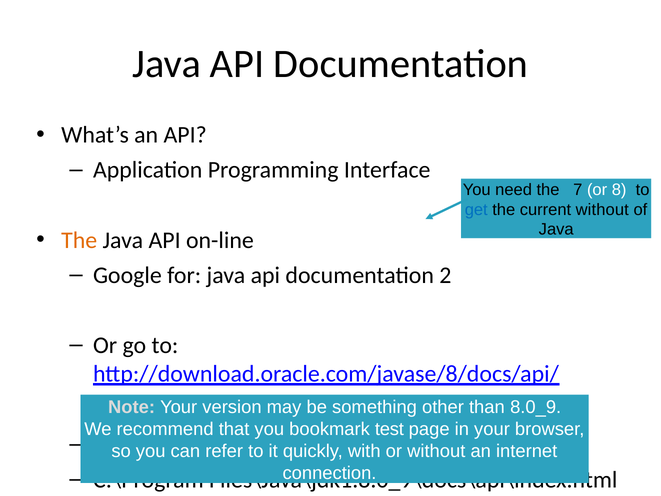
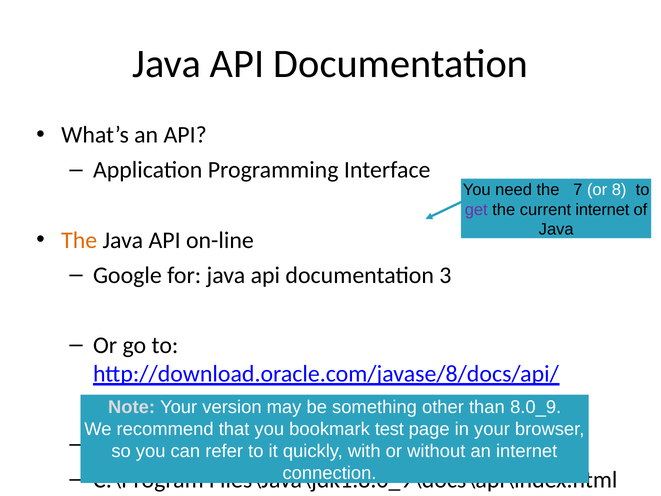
get colour: blue -> purple
current without: without -> internet
2: 2 -> 3
